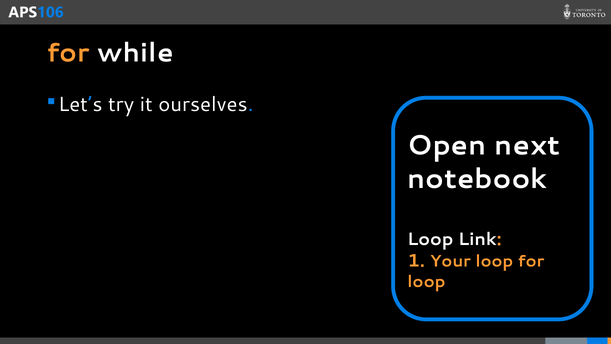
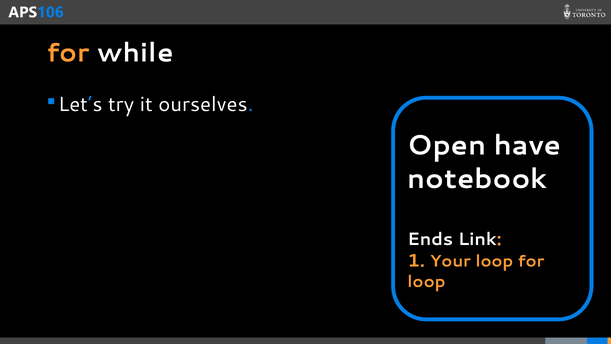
next: next -> have
Loop at (430, 239): Loop -> Ends
